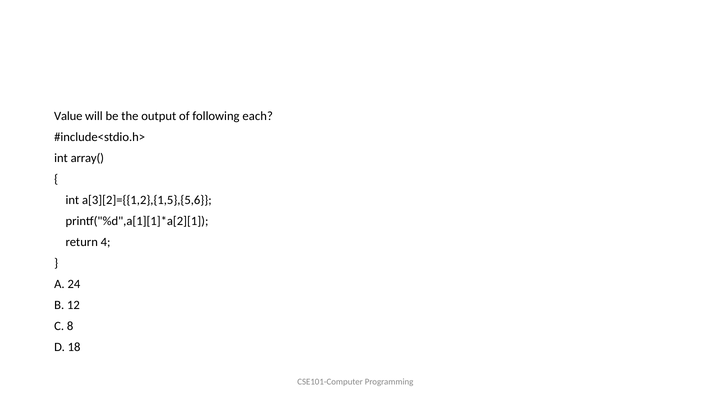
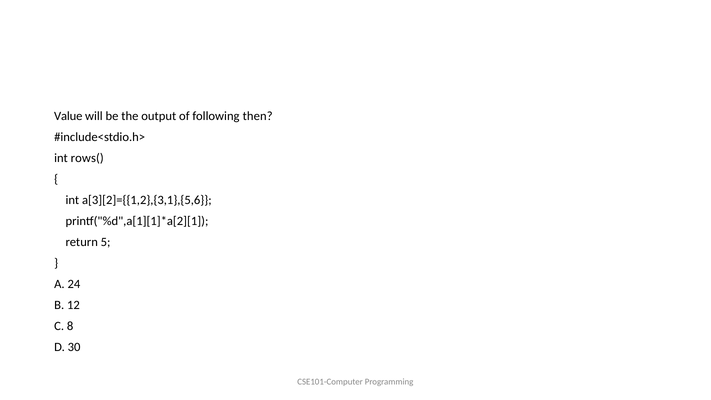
each: each -> then
array(: array( -> rows(
a[3][2]={{1,2},{1,5},{5,6: a[3][2]={{1,2},{1,5},{5,6 -> a[3][2]={{1,2},{3,1},{5,6
4: 4 -> 5
18: 18 -> 30
